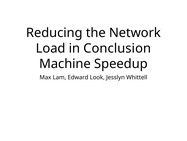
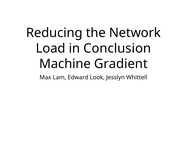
Speedup: Speedup -> Gradient
